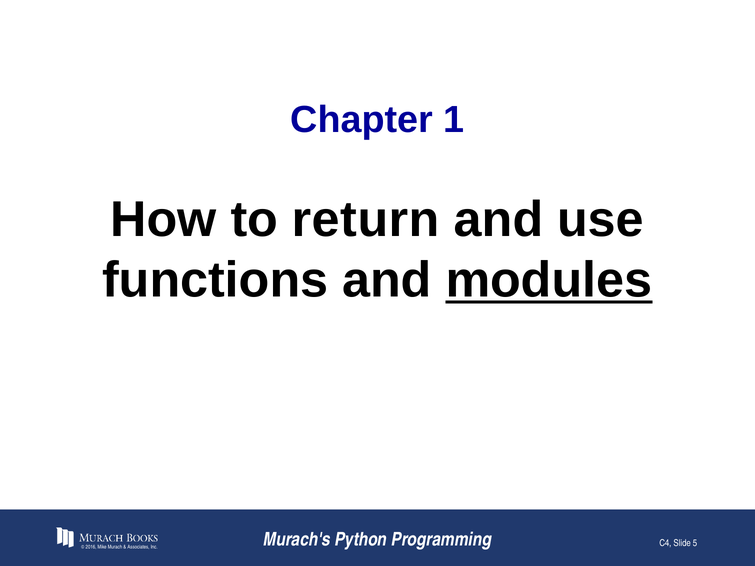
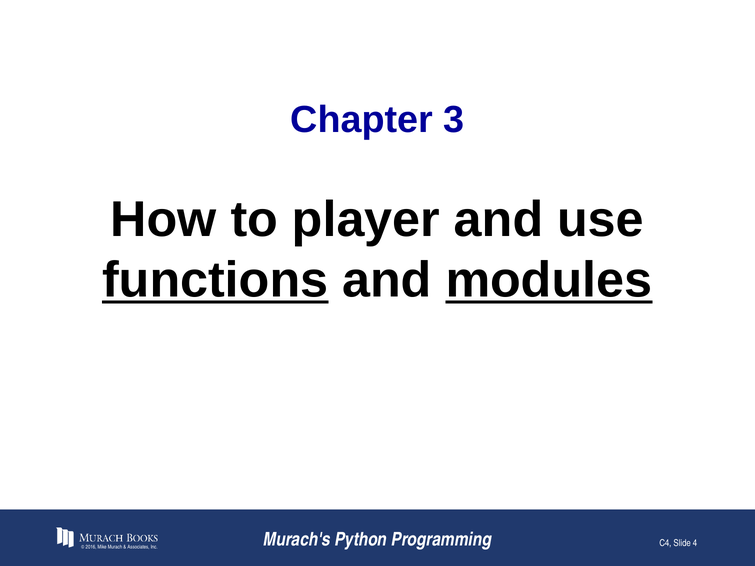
1: 1 -> 3
return: return -> player
functions underline: none -> present
5: 5 -> 4
